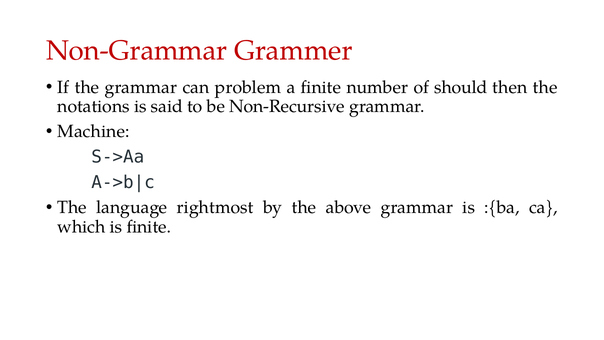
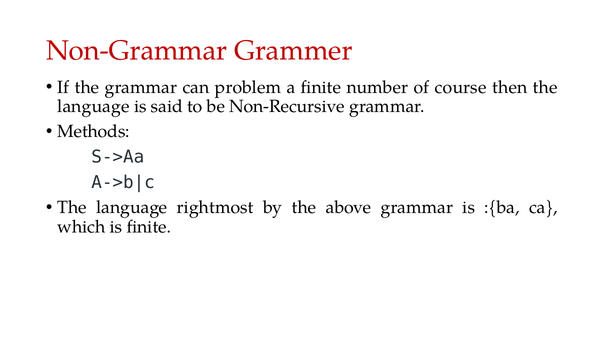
should: should -> course
notations at (94, 106): notations -> language
Machine: Machine -> Methods
